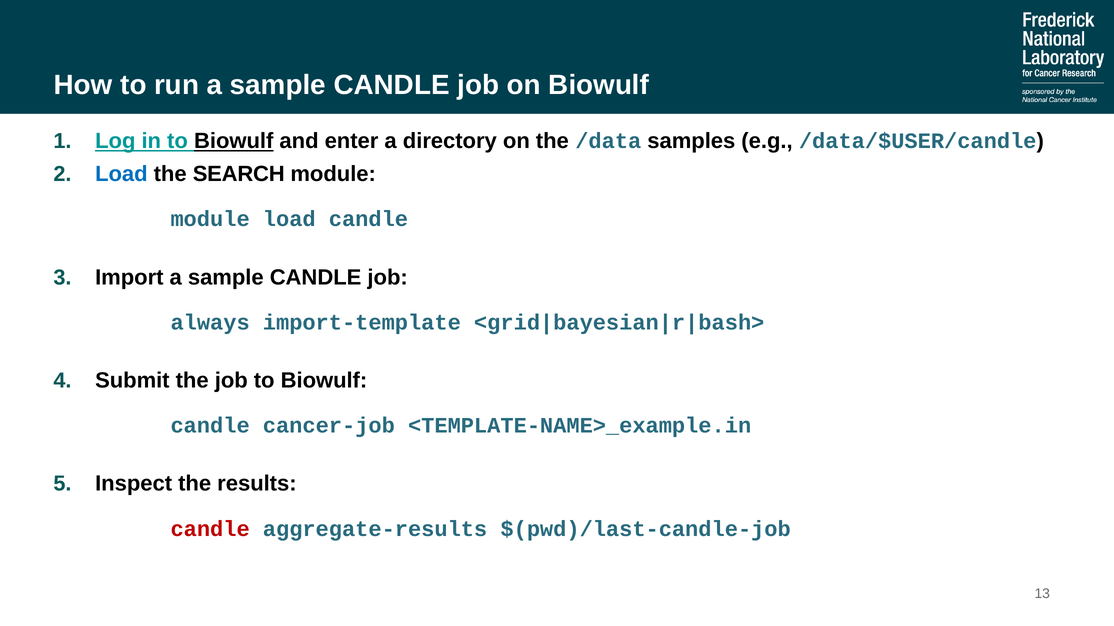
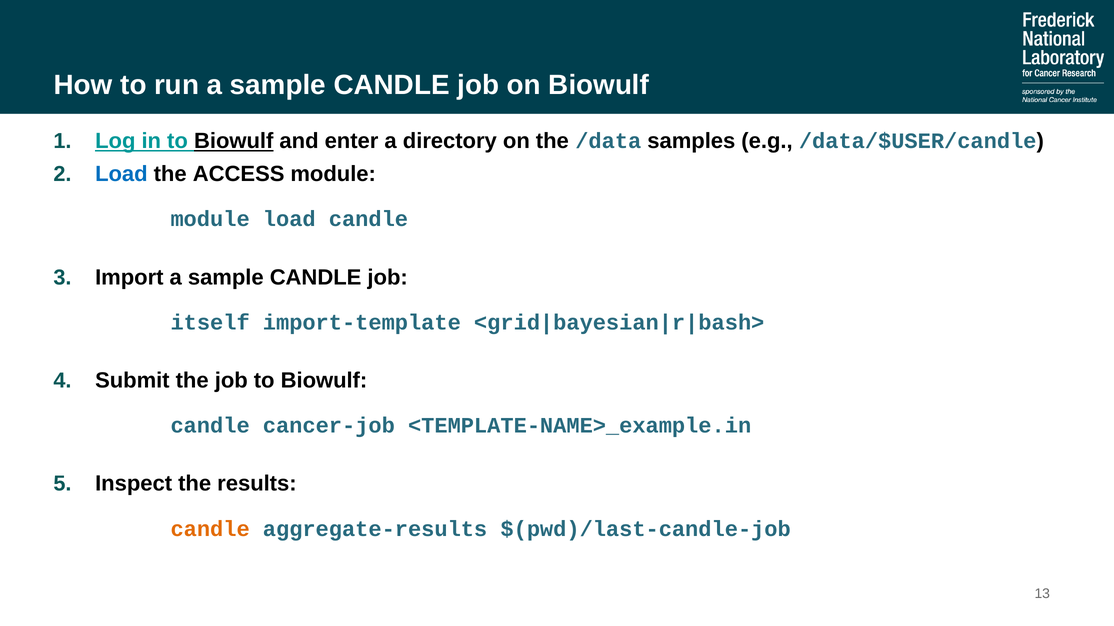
SEARCH: SEARCH -> ACCESS
always: always -> itself
candle at (210, 529) colour: red -> orange
